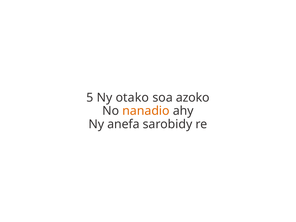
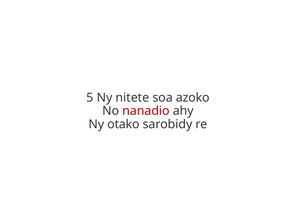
otako: otako -> nitete
nanadio colour: orange -> red
anefa: anefa -> otako
